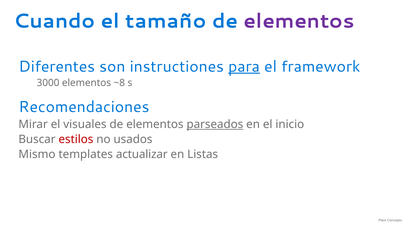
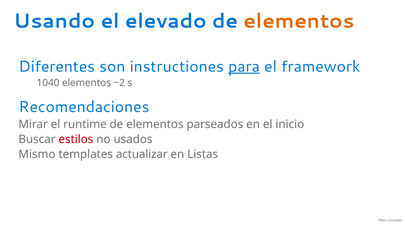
Cuando: Cuando -> Usando
tamaño: tamaño -> elevado
elementos at (299, 21) colour: purple -> orange
3000: 3000 -> 1040
~8: ~8 -> ~2
visuales: visuales -> runtime
parseados underline: present -> none
